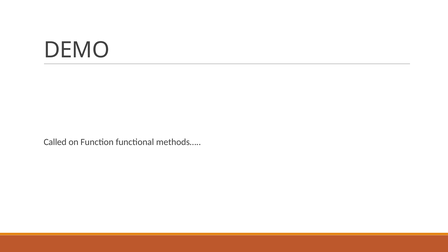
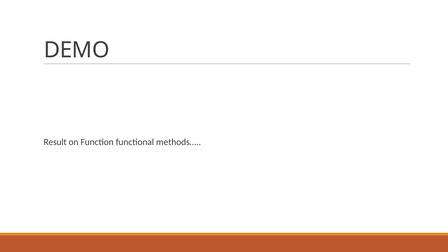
Called: Called -> Result
